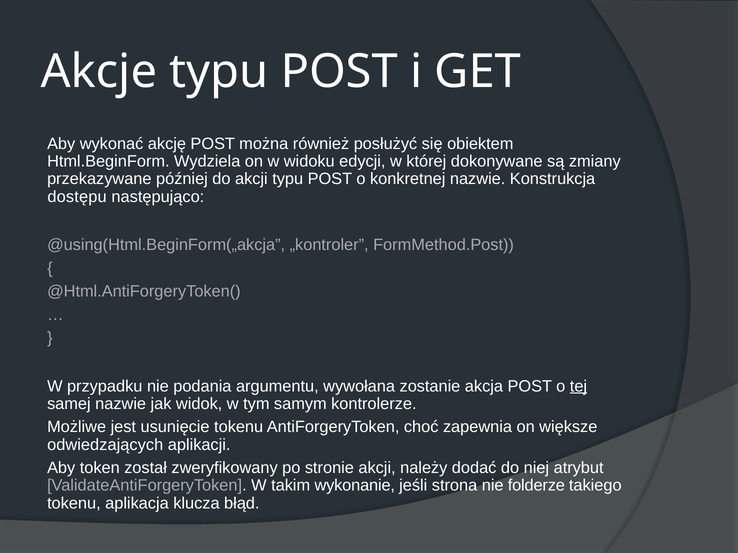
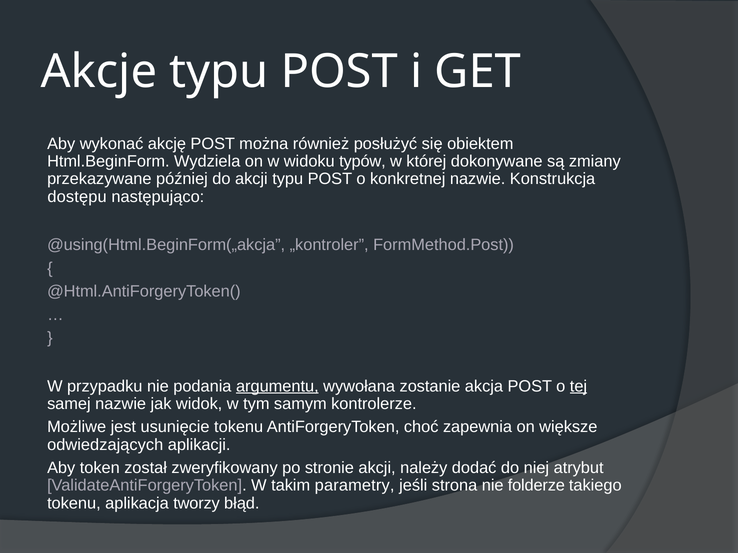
edycji: edycji -> typów
argumentu underline: none -> present
wykonanie: wykonanie -> parametry
klucza: klucza -> tworzy
